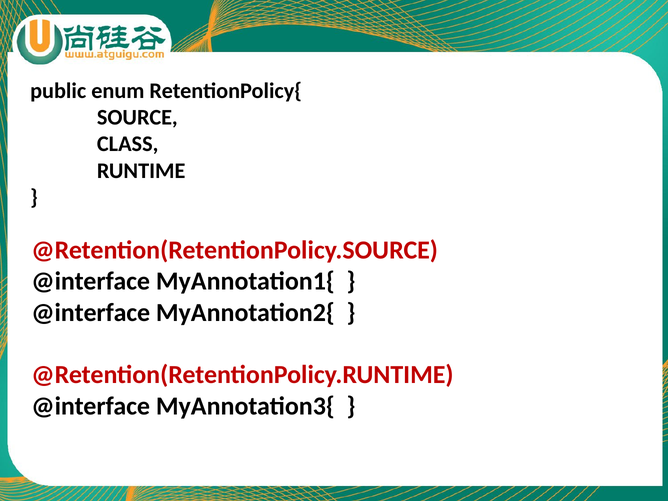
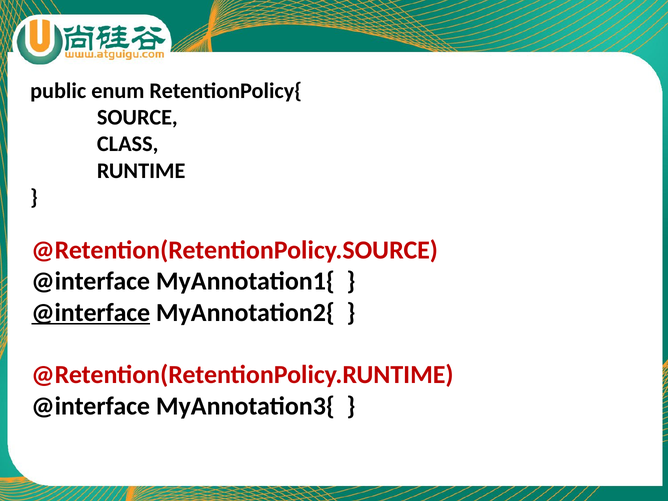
@interface at (91, 313) underline: none -> present
